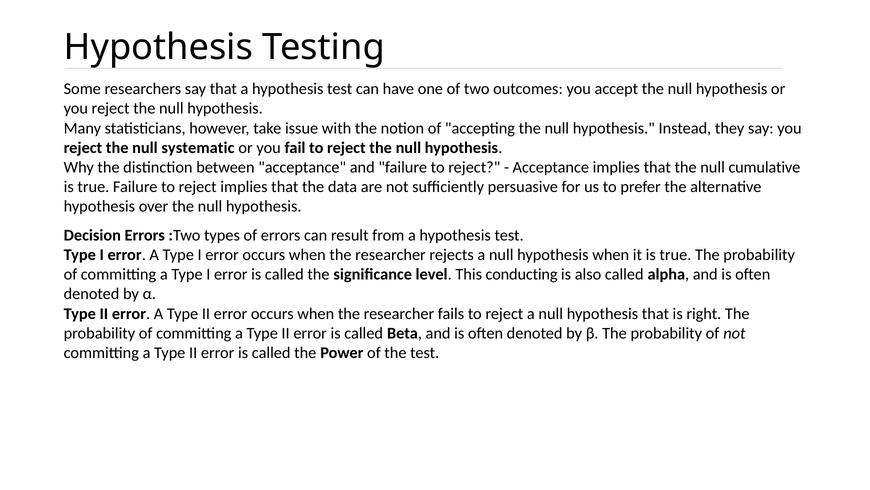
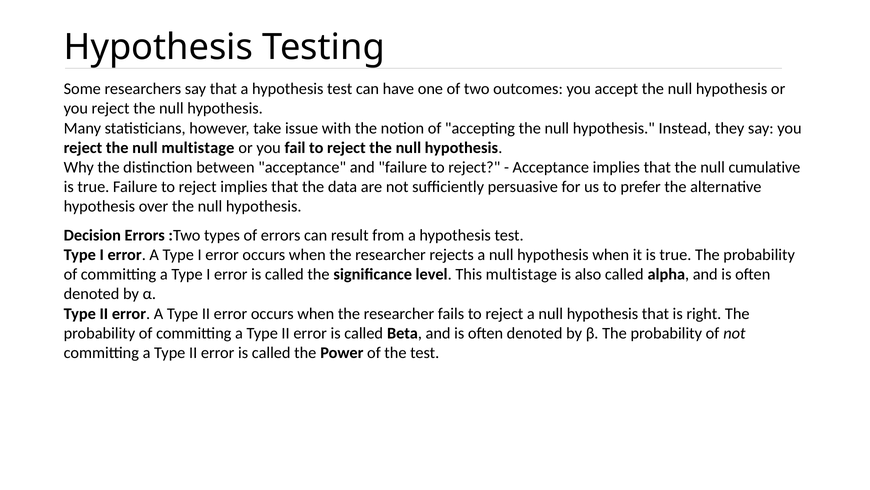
null systematic: systematic -> multistage
This conducting: conducting -> multistage
